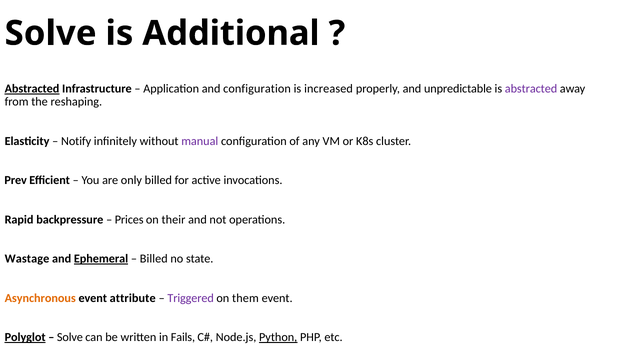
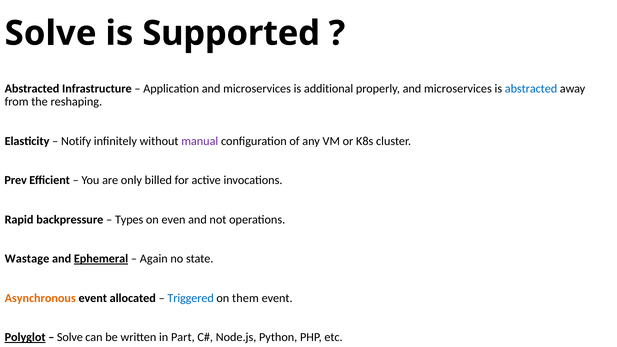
Additional: Additional -> Supported
Abstracted at (32, 89) underline: present -> none
Application and configuration: configuration -> microservices
increased: increased -> additional
properly and unpredictable: unpredictable -> microservices
abstracted at (531, 89) colour: purple -> blue
Prices: Prices -> Types
their: their -> even
Billed at (154, 259): Billed -> Again
attribute: attribute -> allocated
Triggered colour: purple -> blue
Fails: Fails -> Part
Python underline: present -> none
